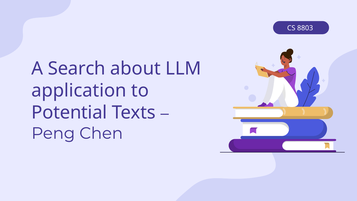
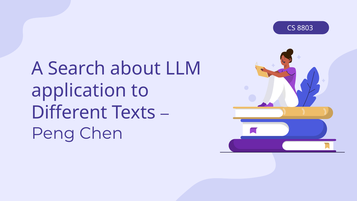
Potential: Potential -> Different
